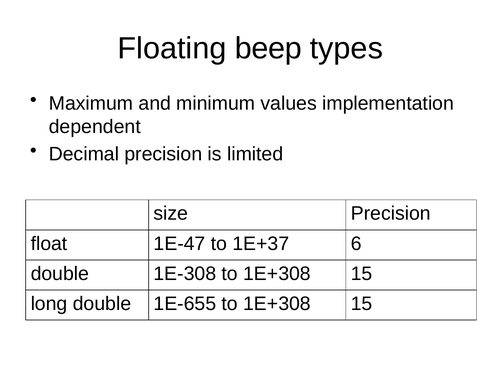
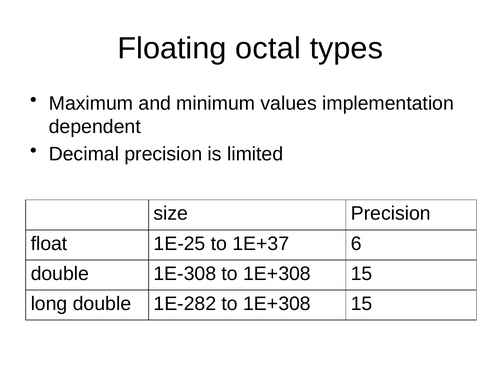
beep: beep -> octal
1E-47: 1E-47 -> 1E-25
1E-655: 1E-655 -> 1E-282
